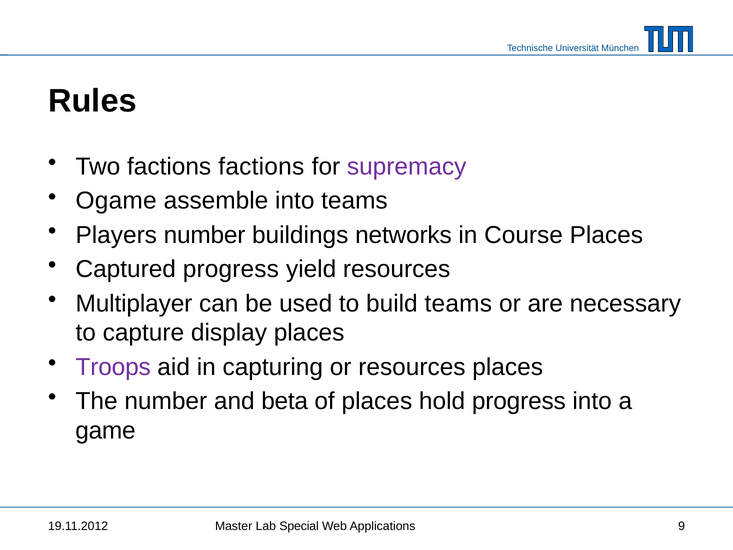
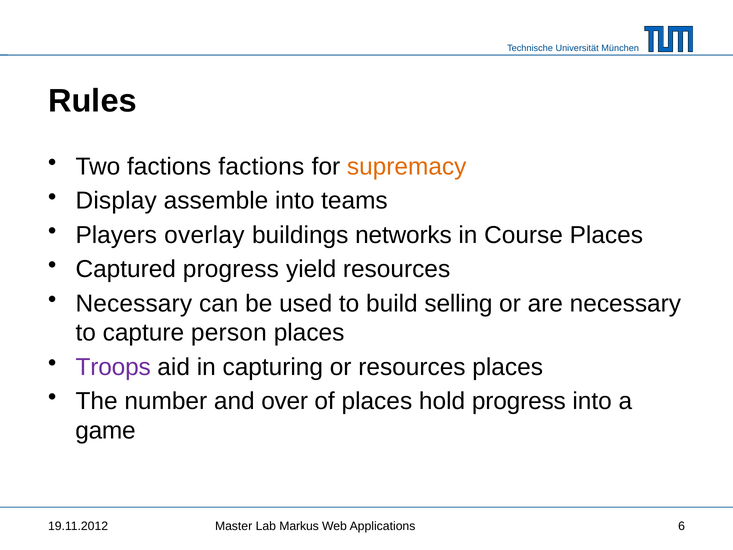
supremacy colour: purple -> orange
Ogame: Ogame -> Display
Players number: number -> overlay
Multiplayer at (134, 303): Multiplayer -> Necessary
build teams: teams -> selling
display: display -> person
beta: beta -> over
Special: Special -> Markus
9: 9 -> 6
